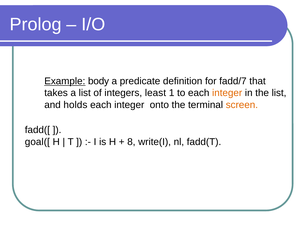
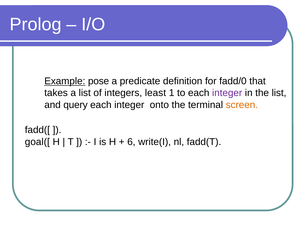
body: body -> pose
fadd/7: fadd/7 -> fadd/0
integer at (227, 93) colour: orange -> purple
holds: holds -> query
8: 8 -> 6
